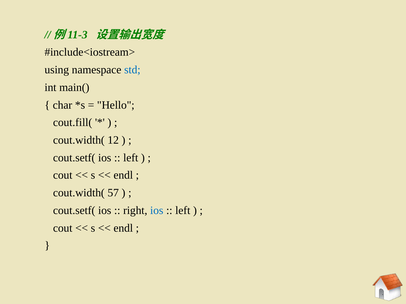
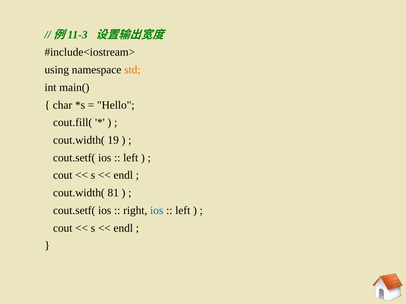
std colour: blue -> orange
12: 12 -> 19
57: 57 -> 81
